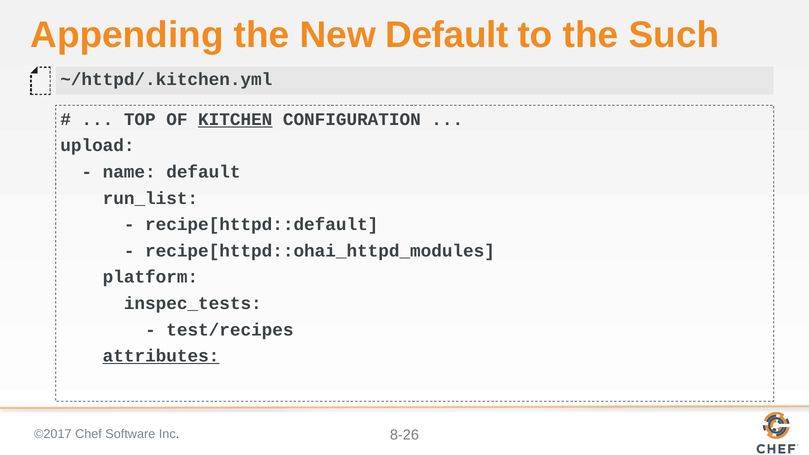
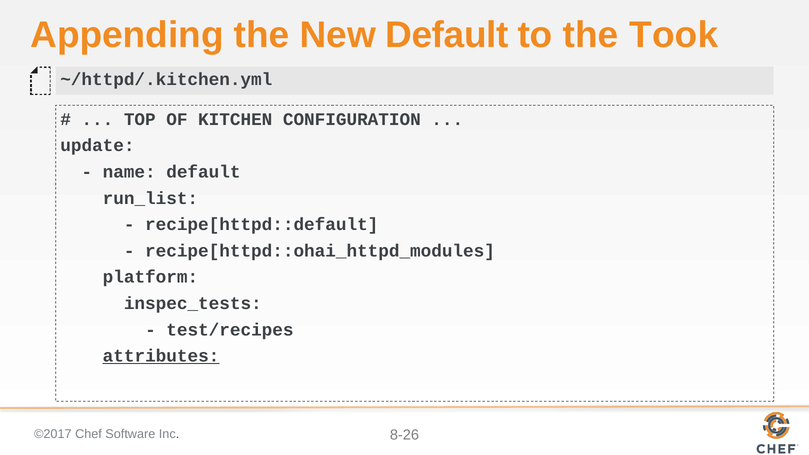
Such: Such -> Took
KITCHEN underline: present -> none
upload: upload -> update
